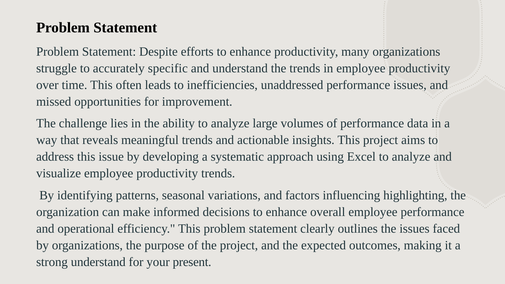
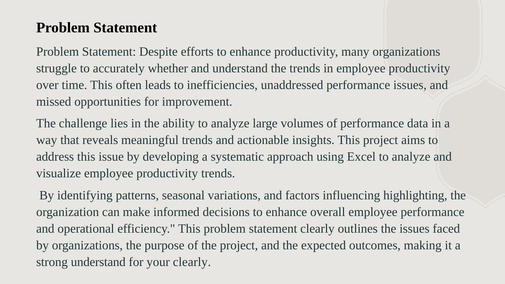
specific: specific -> whether
your present: present -> clearly
